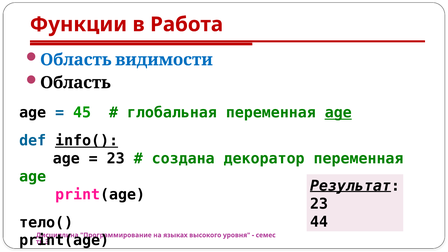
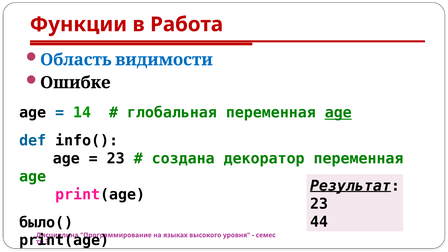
Область: Область -> Ошибке
45: 45 -> 14
info( underline: present -> none
тело(: тело( -> было(
